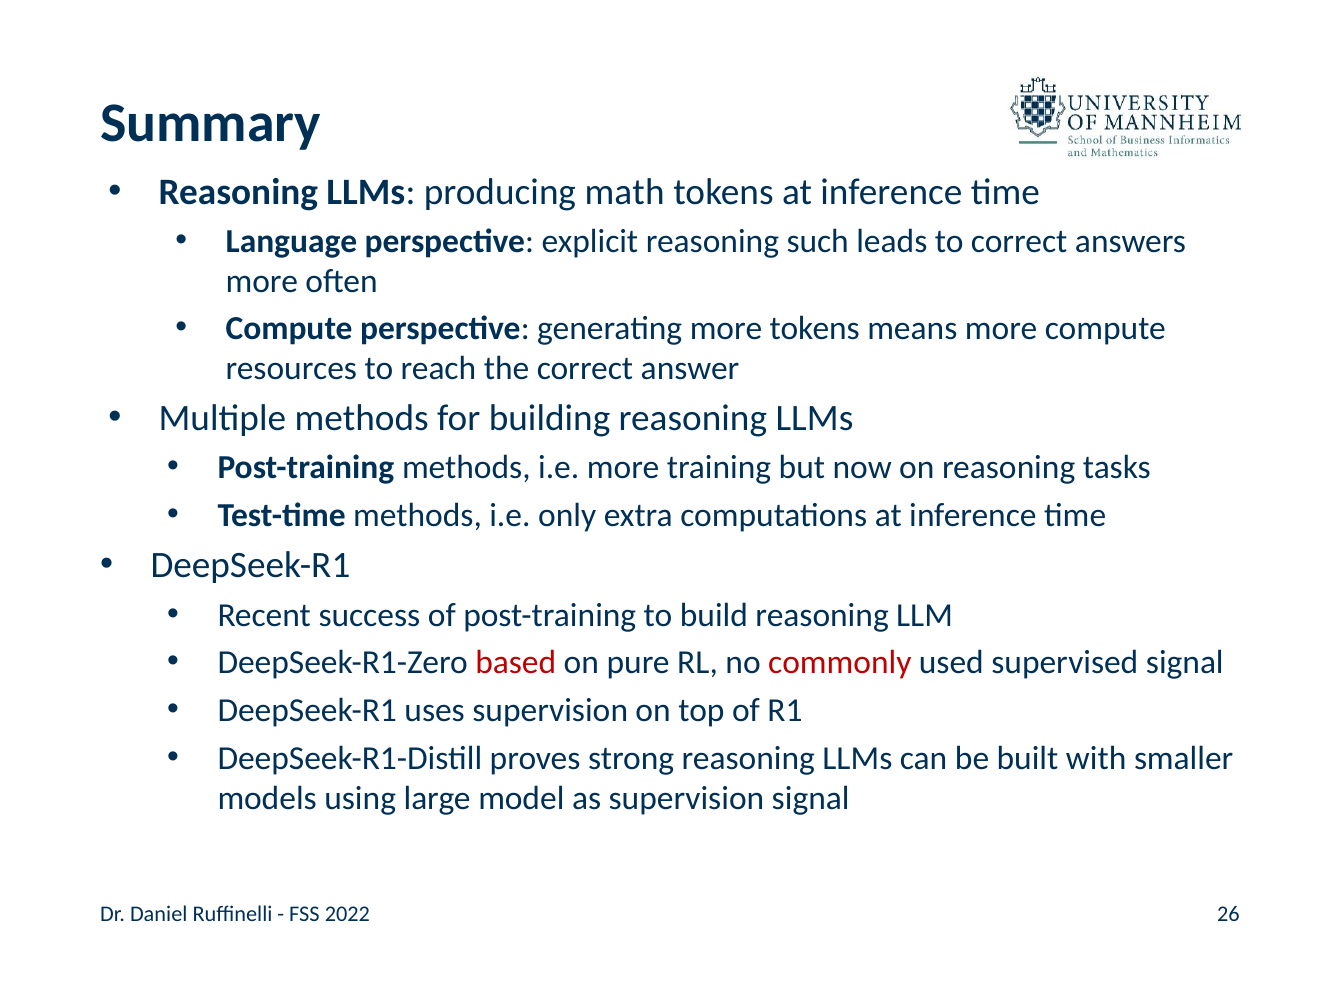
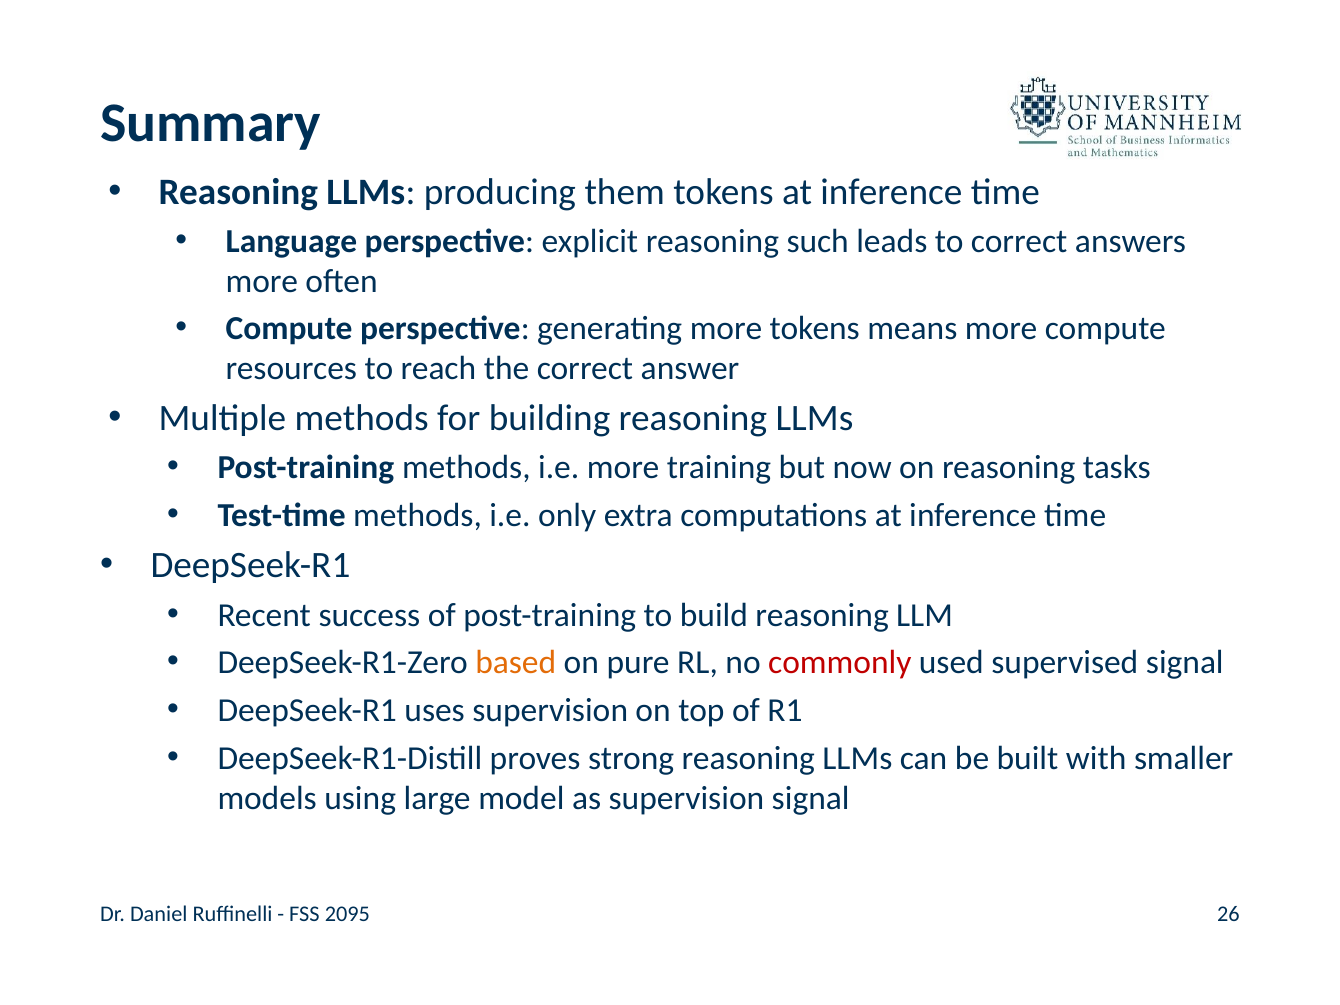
math: math -> them
based colour: red -> orange
2022: 2022 -> 2095
